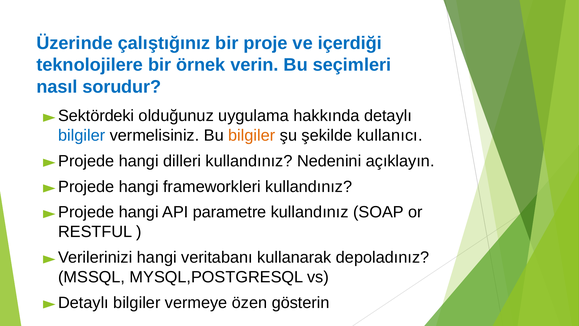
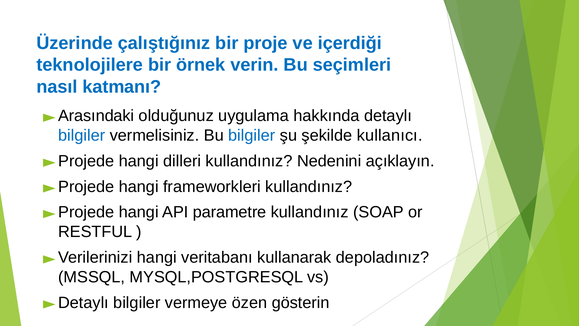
sorudur: sorudur -> katmanı
Sektördeki: Sektördeki -> Arasındaki
bilgiler at (252, 135) colour: orange -> blue
